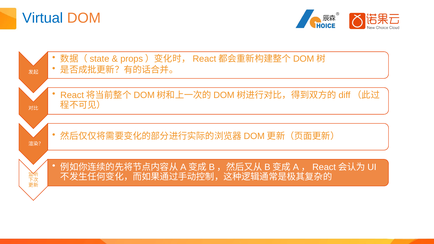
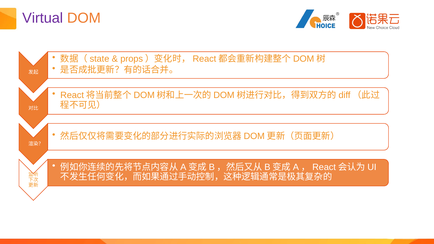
Virtual colour: blue -> purple
